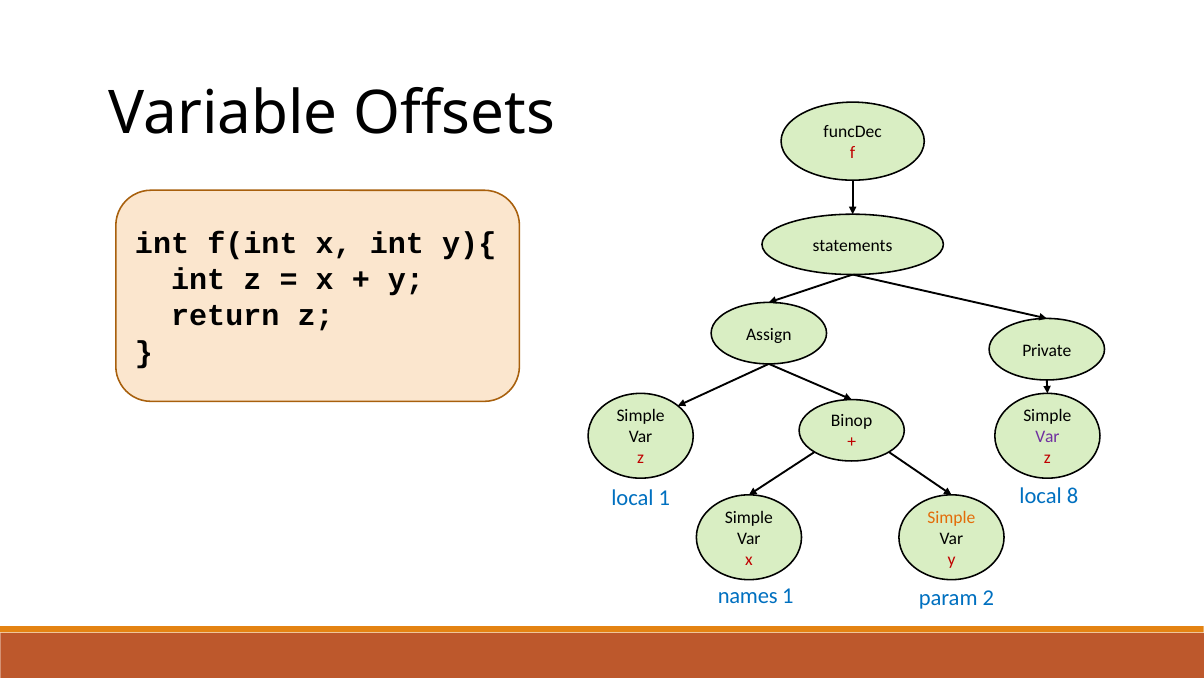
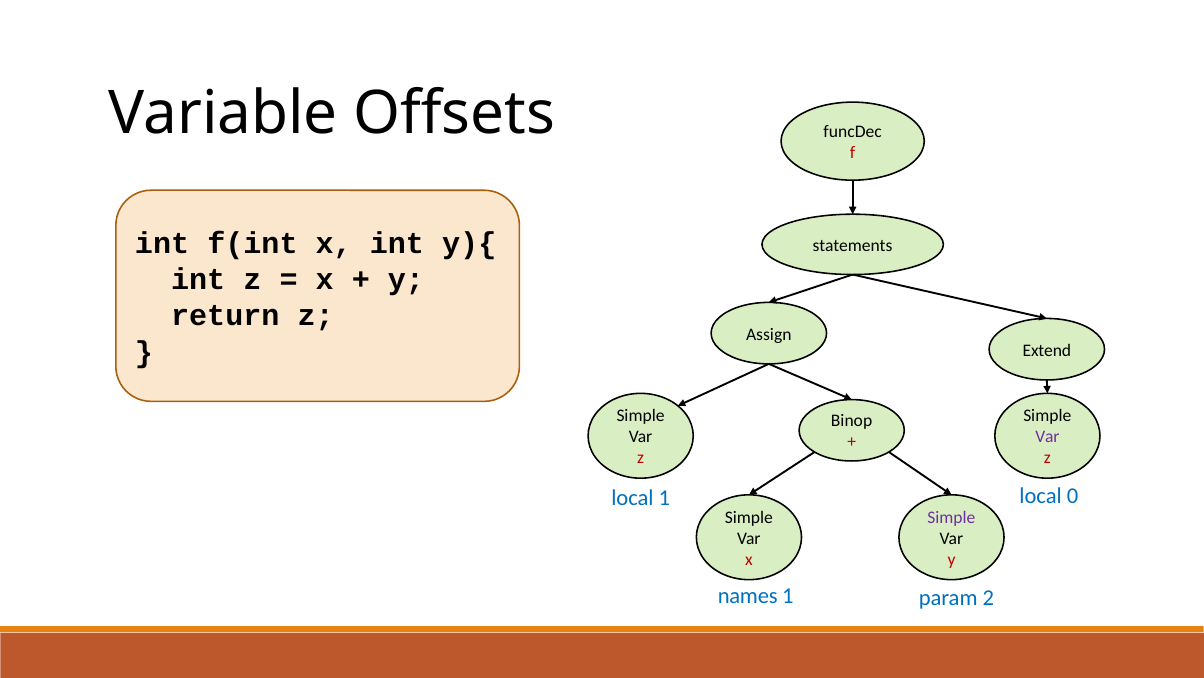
Private: Private -> Extend
8: 8 -> 0
Simple at (951, 517) colour: orange -> purple
